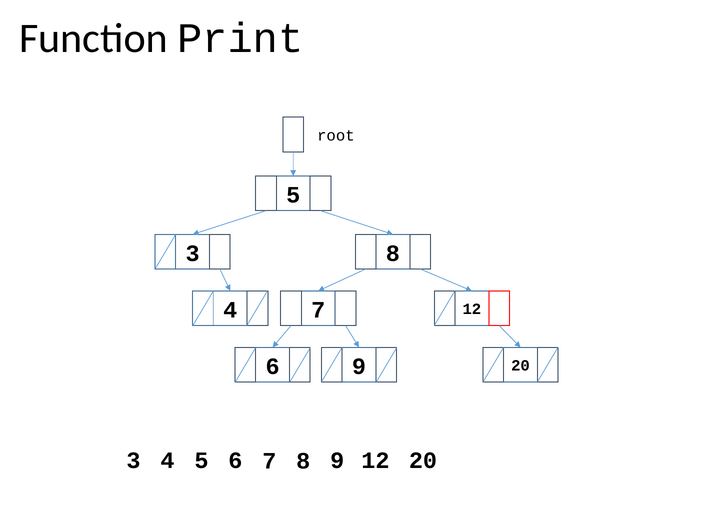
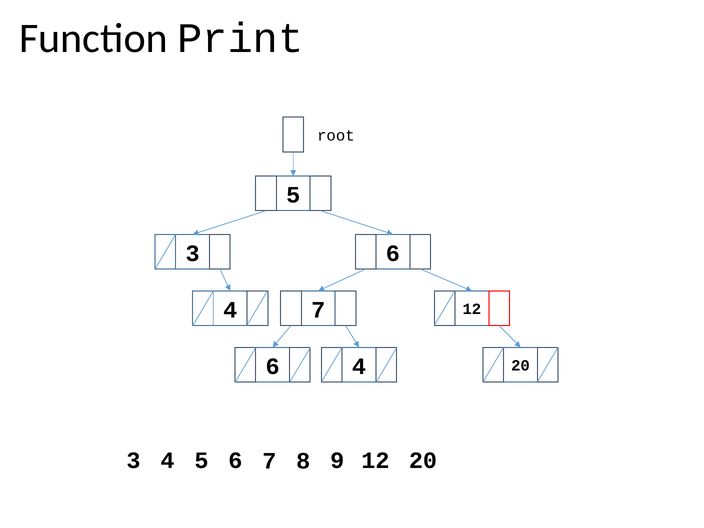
3 8: 8 -> 6
6 9: 9 -> 4
